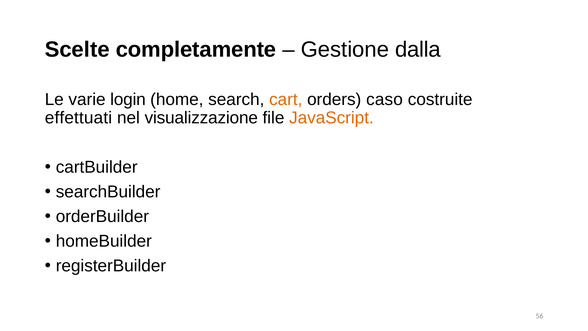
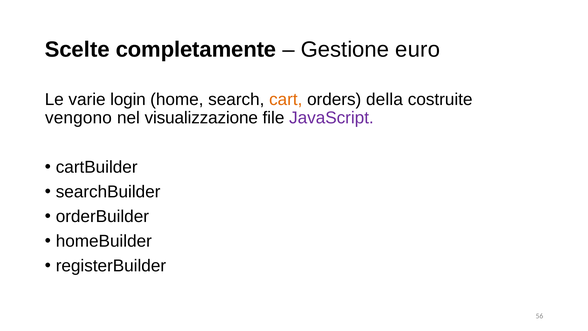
dalla: dalla -> euro
caso: caso -> della
effettuati: effettuati -> vengono
JavaScript colour: orange -> purple
